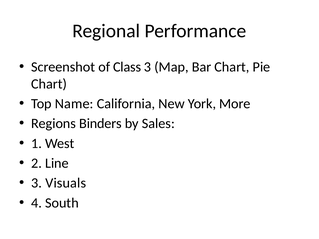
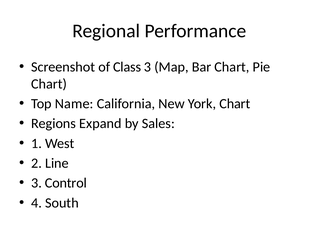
York More: More -> Chart
Binders: Binders -> Expand
Visuals: Visuals -> Control
